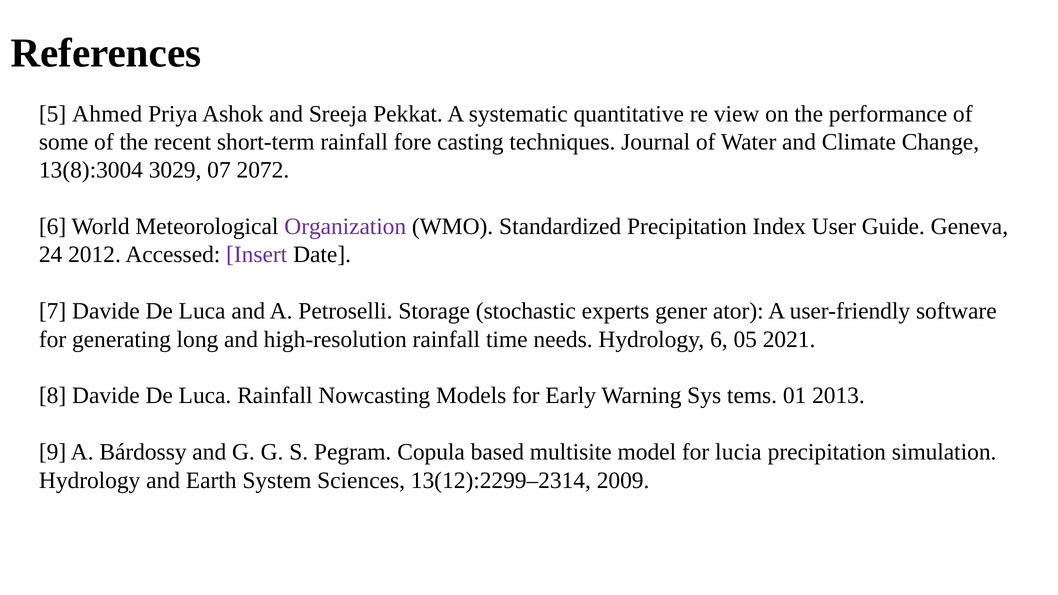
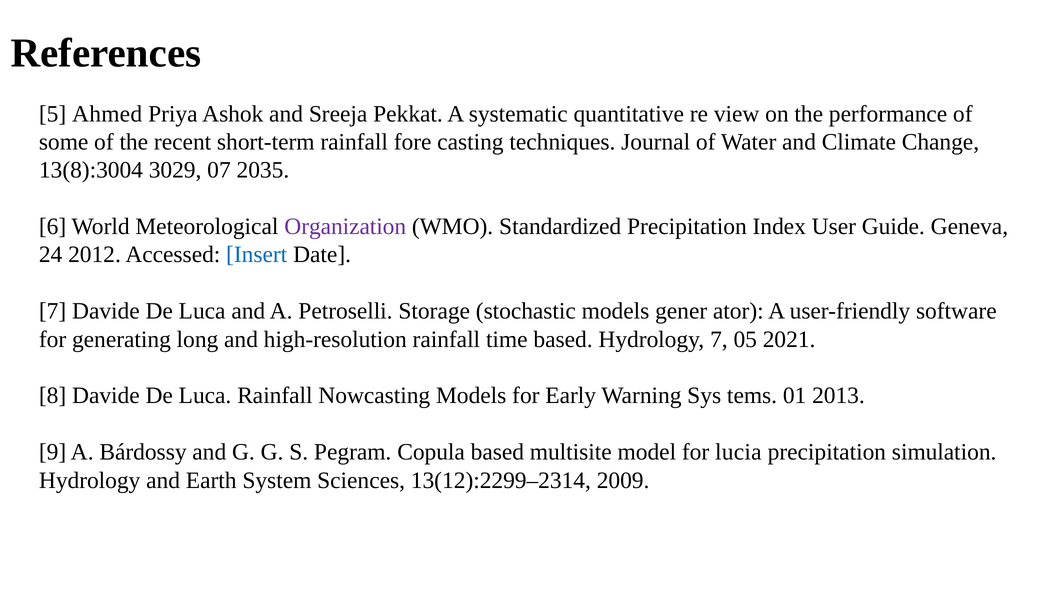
2072: 2072 -> 2035
Insert colour: purple -> blue
stochastic experts: experts -> models
time needs: needs -> based
Hydrology 6: 6 -> 7
